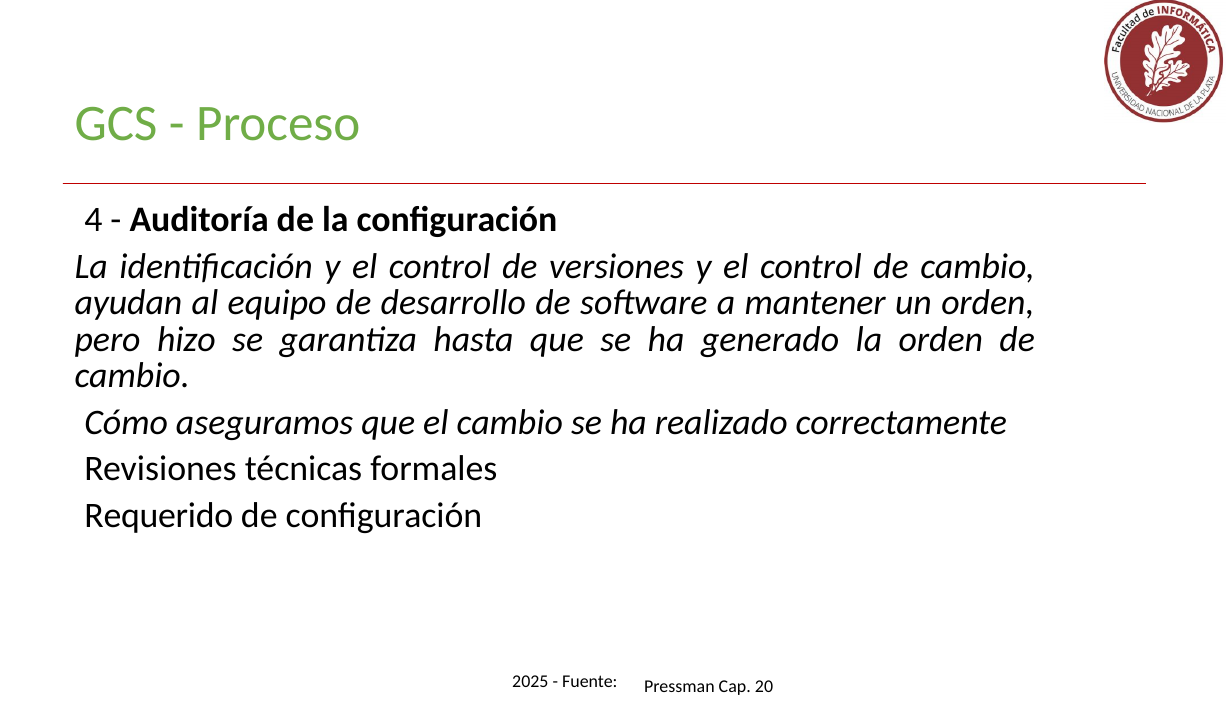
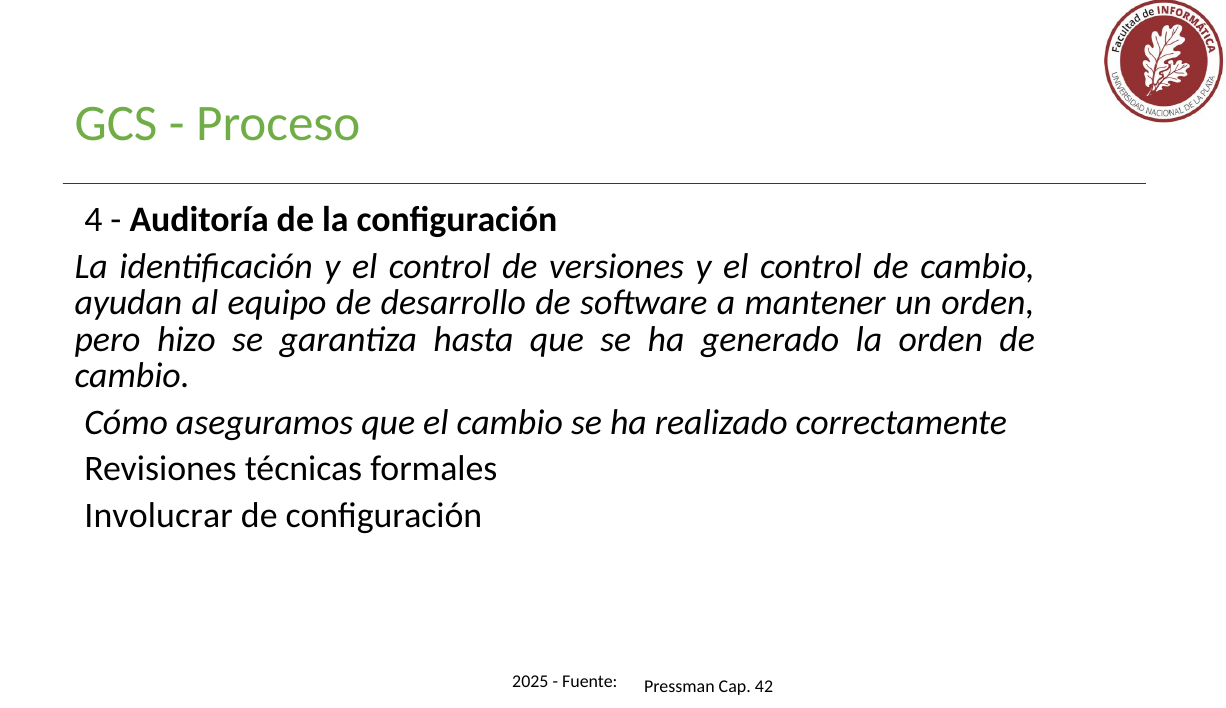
Requerido: Requerido -> Involucrar
20: 20 -> 42
